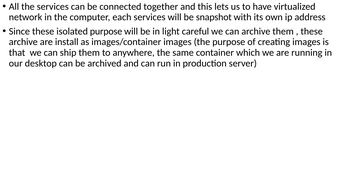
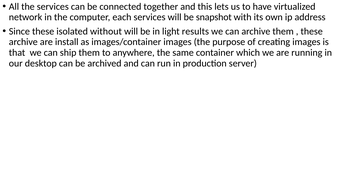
isolated purpose: purpose -> without
careful: careful -> results
